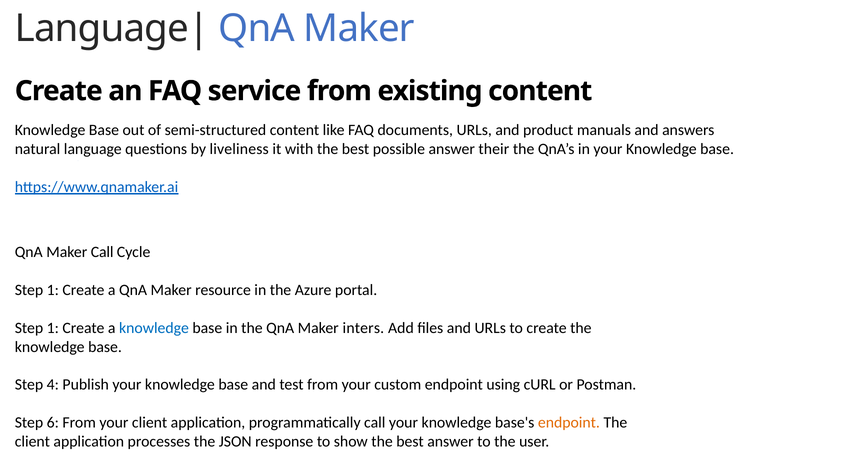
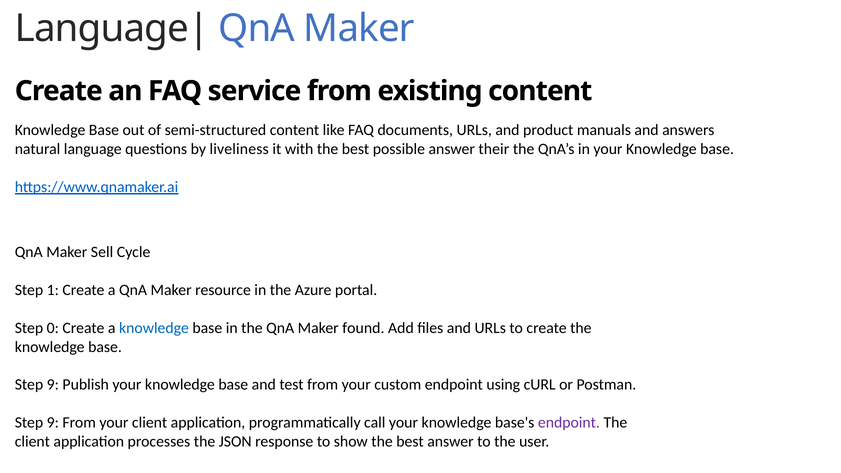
Maker Call: Call -> Sell
1 at (53, 328): 1 -> 0
inters: inters -> found
4 at (53, 385): 4 -> 9
6 at (53, 423): 6 -> 9
endpoint at (569, 423) colour: orange -> purple
